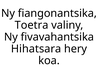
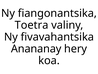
Hihatsara: Hihatsara -> Anananay
